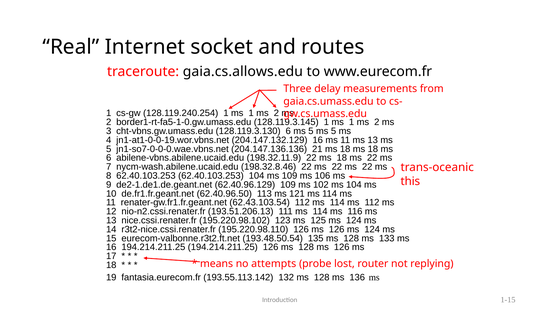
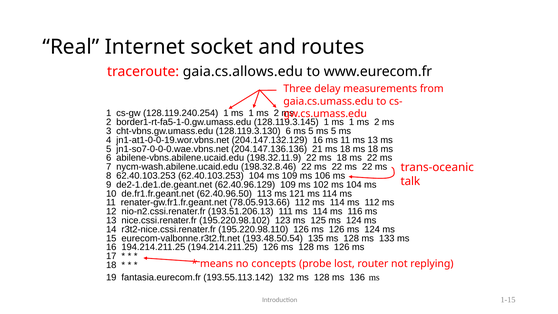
this: this -> talk
62.43.103.54: 62.43.103.54 -> 78.05.913.66
attempts: attempts -> concepts
